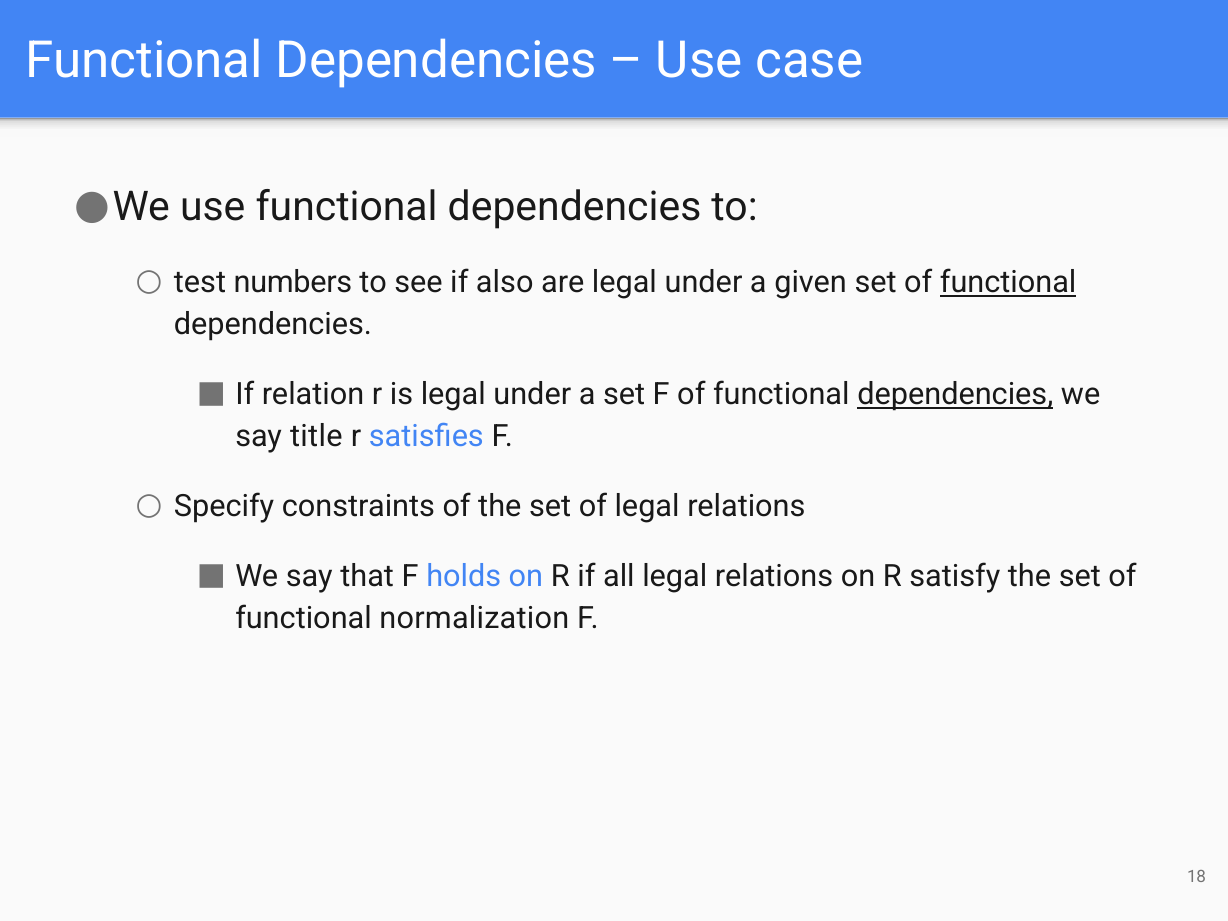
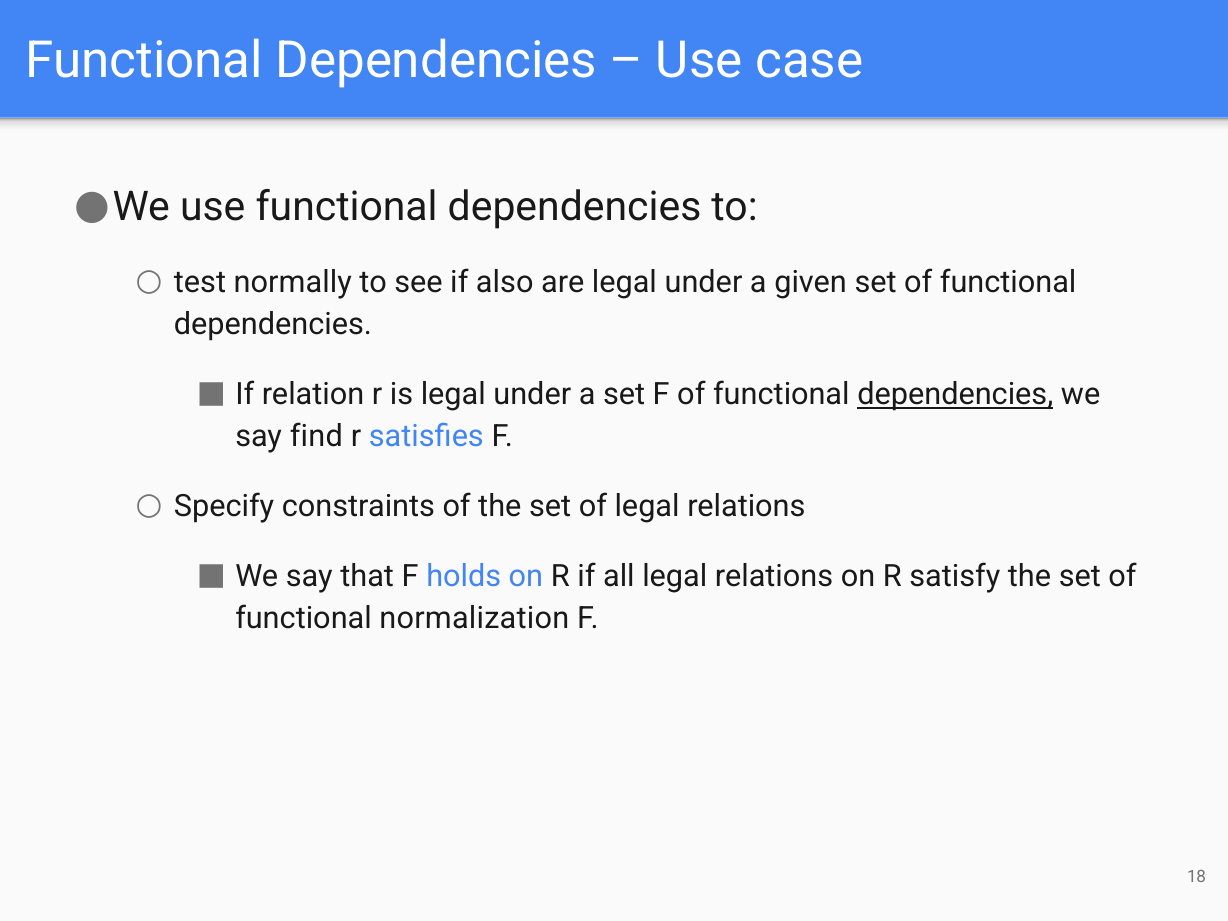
numbers: numbers -> normally
functional at (1008, 282) underline: present -> none
title: title -> find
